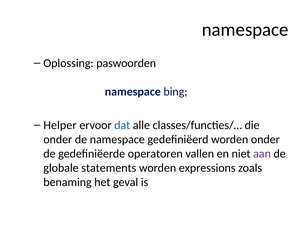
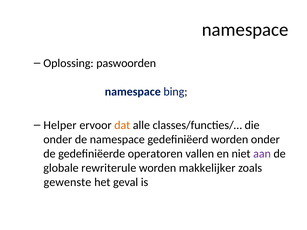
dat colour: blue -> orange
statements: statements -> rewriterule
expressions: expressions -> makkelijker
benaming: benaming -> gewenste
